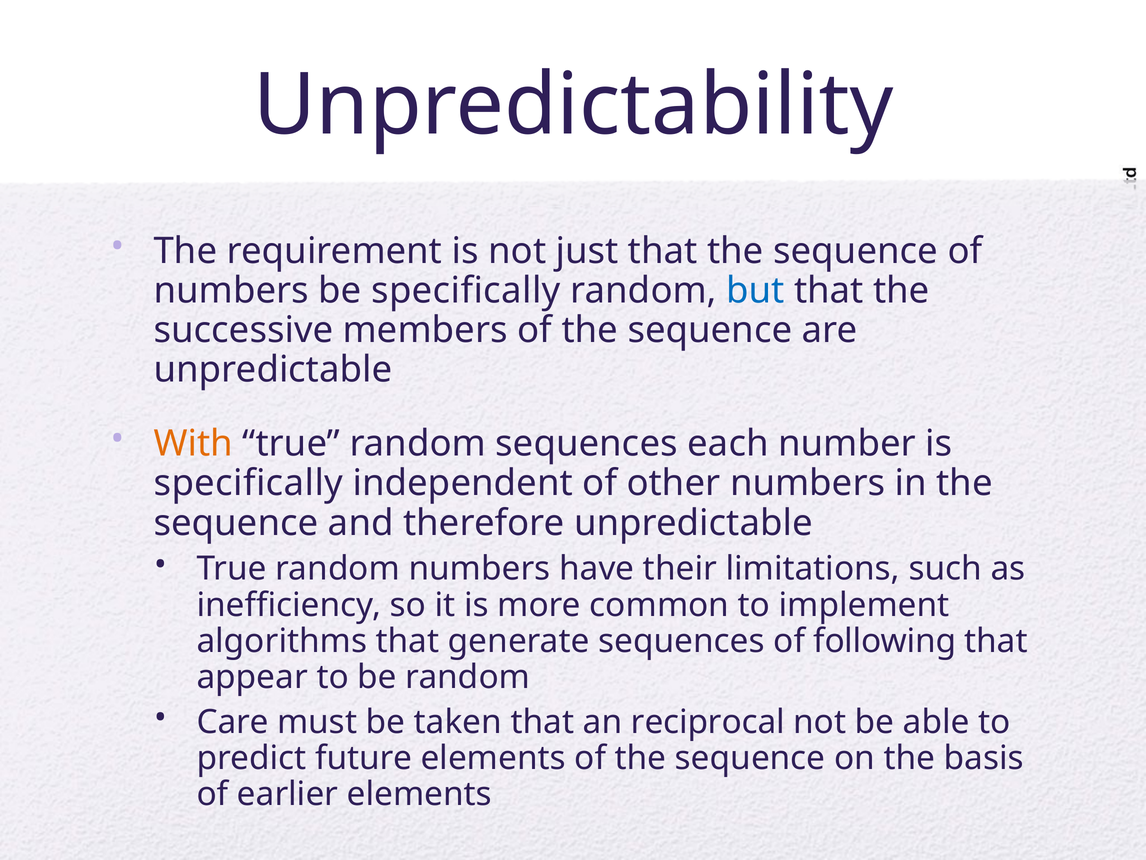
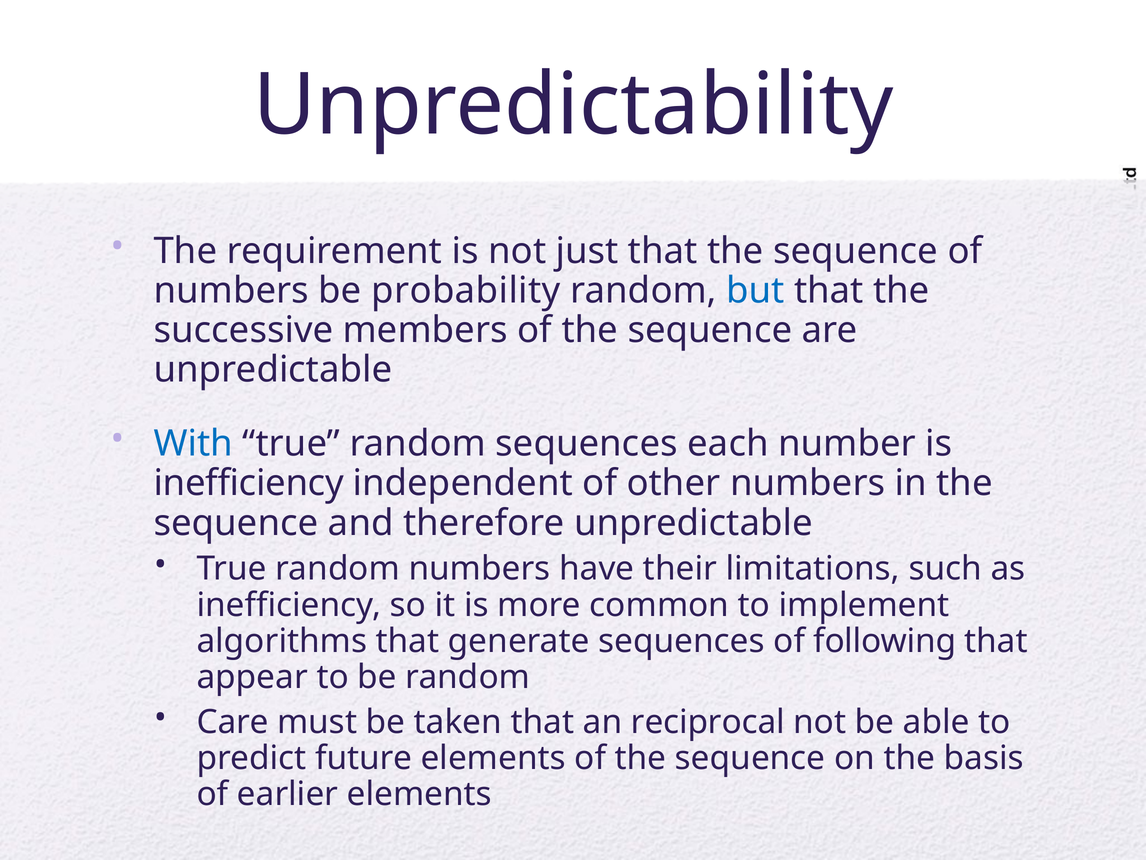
be specifically: specifically -> probability
With colour: orange -> blue
specifically at (248, 483): specifically -> inefficiency
